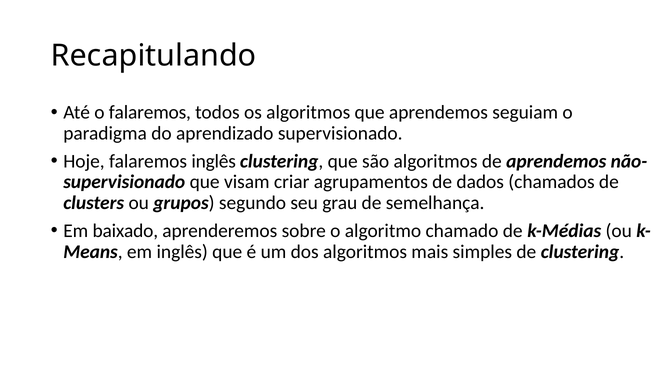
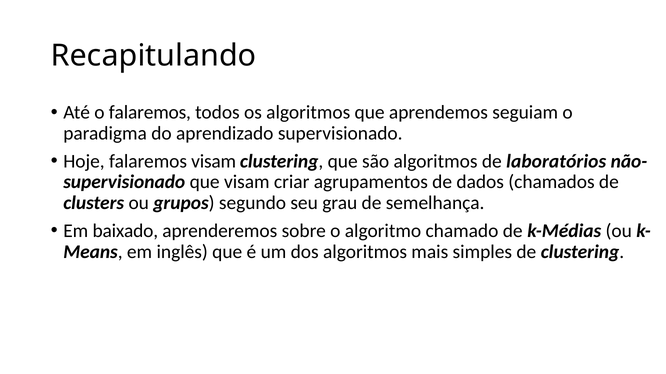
falaremos inglês: inglês -> visam
de aprendemos: aprendemos -> laboratórios
